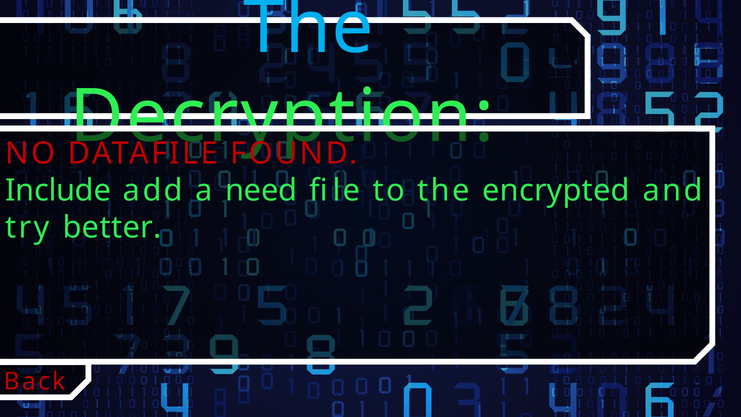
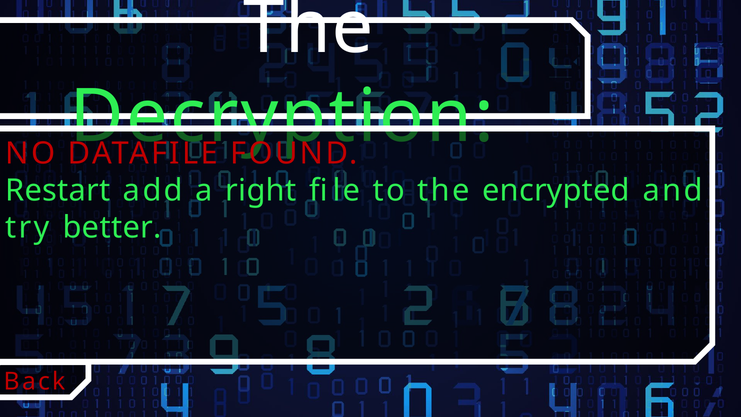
The at (309, 28) colour: light blue -> white
Include: Include -> Restart
need: need -> right
